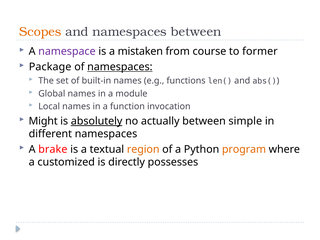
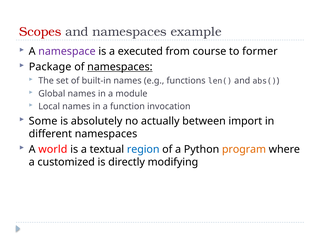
Scopes colour: orange -> red
namespaces between: between -> example
mistaken: mistaken -> executed
Might: Might -> Some
absolutely underline: present -> none
simple: simple -> import
brake: brake -> world
region colour: orange -> blue
possesses: possesses -> modifying
